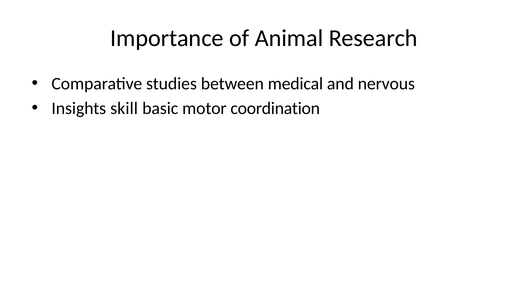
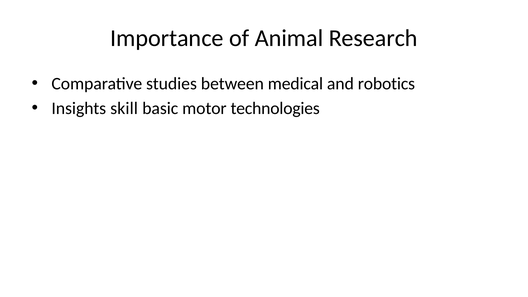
nervous: nervous -> robotics
coordination: coordination -> technologies
